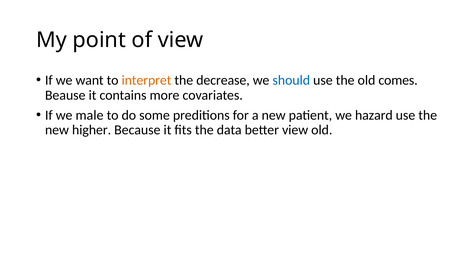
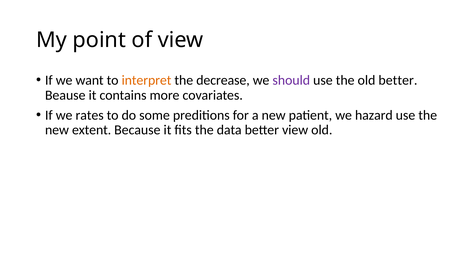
should colour: blue -> purple
old comes: comes -> better
male: male -> rates
higher: higher -> extent
